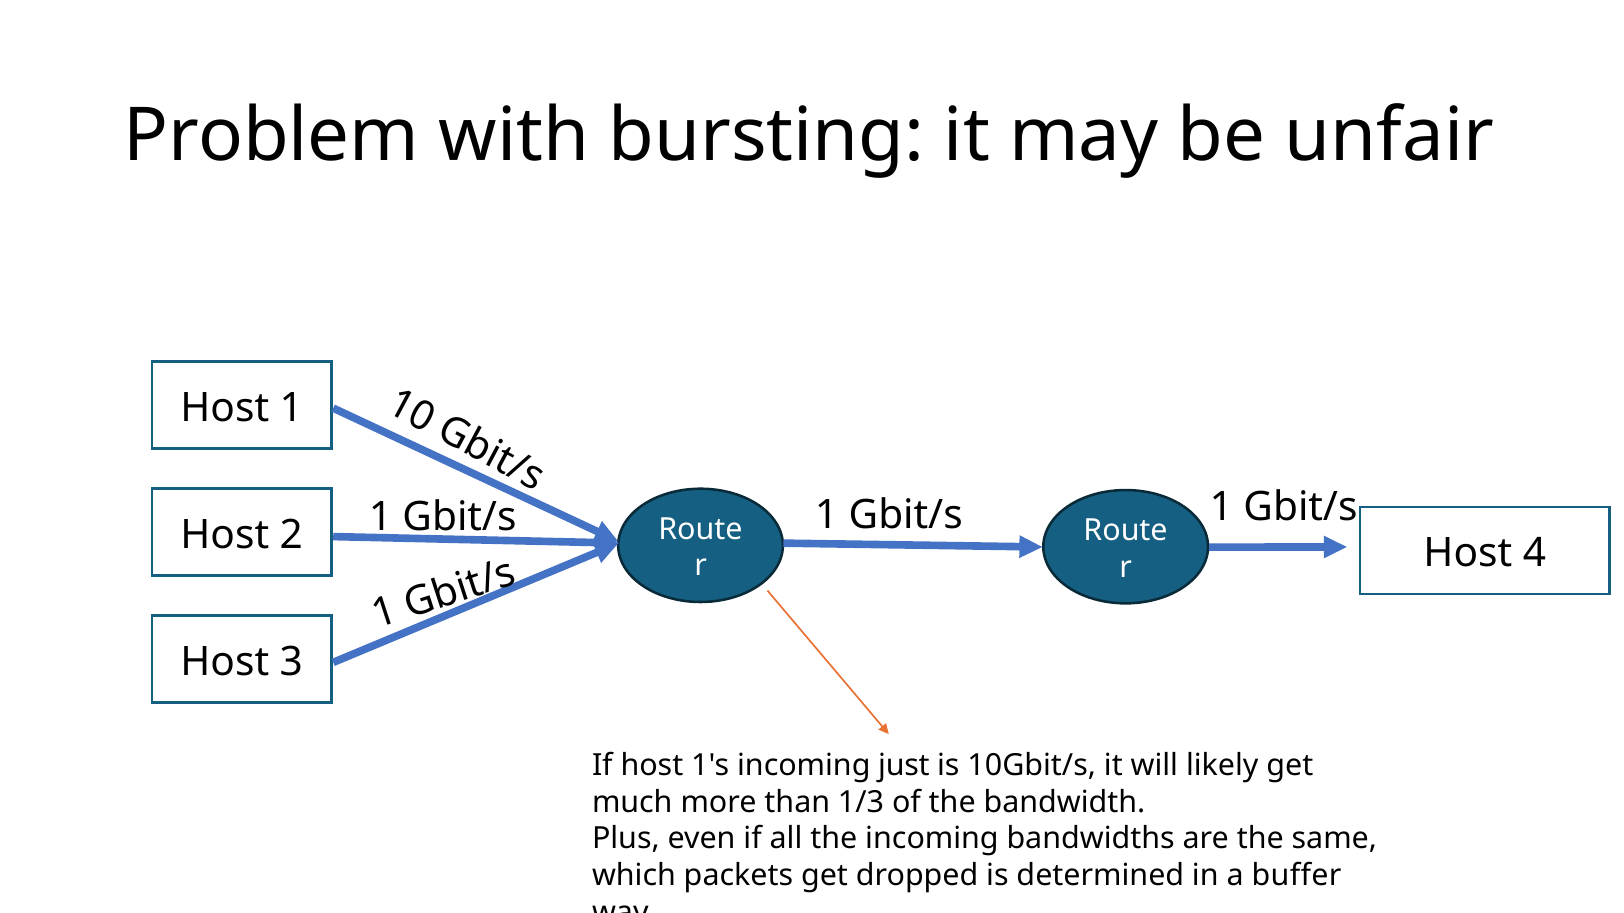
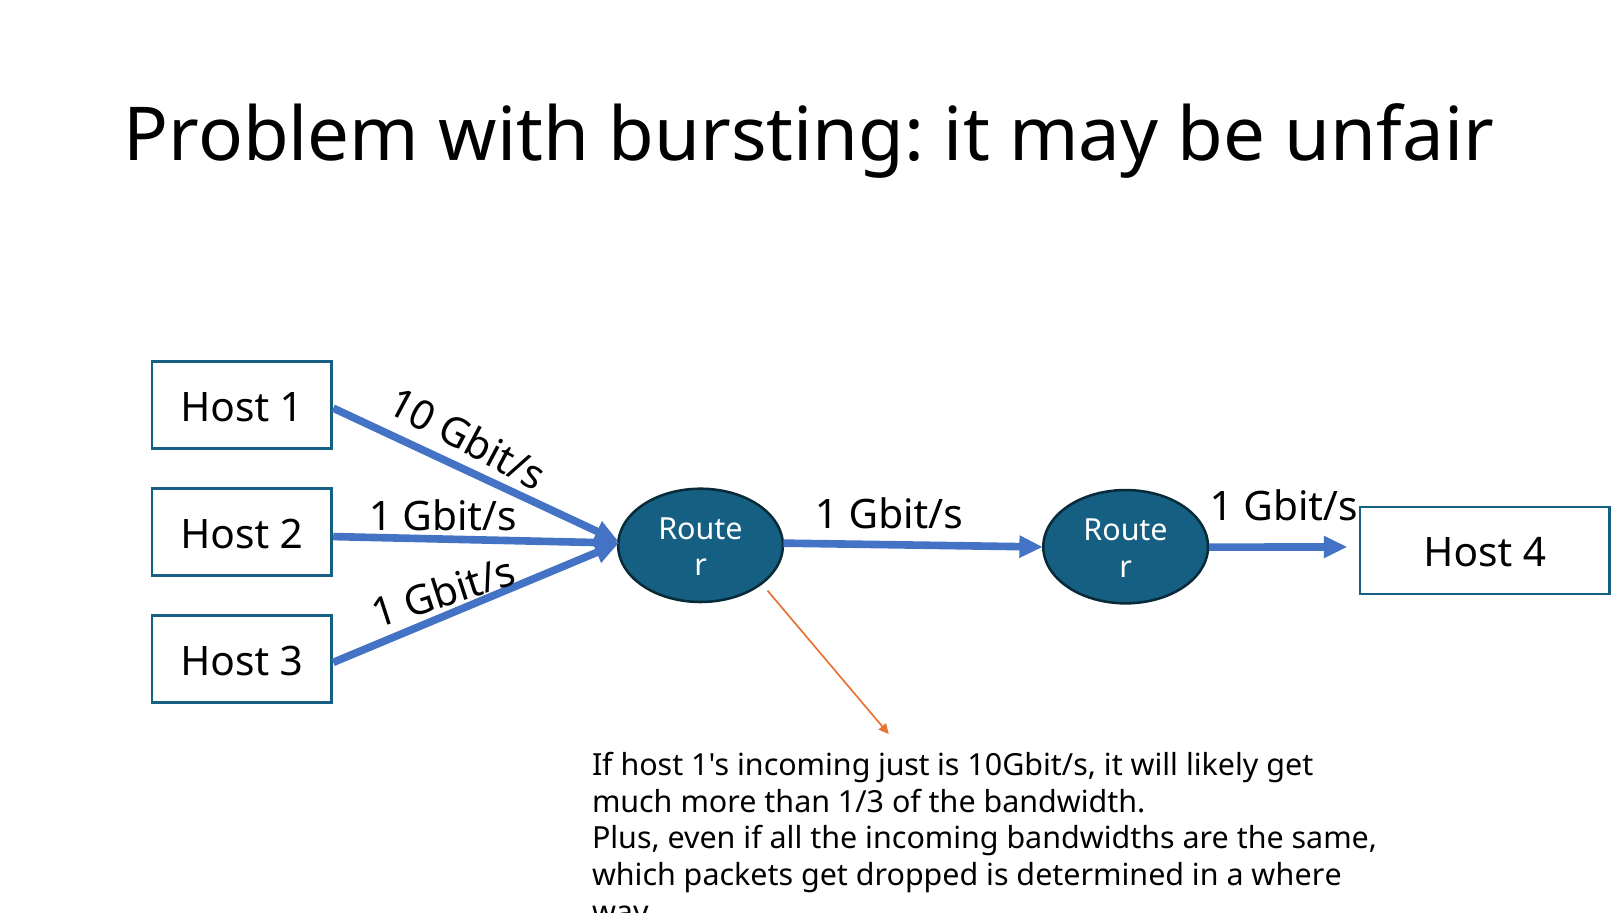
buffer: buffer -> where
